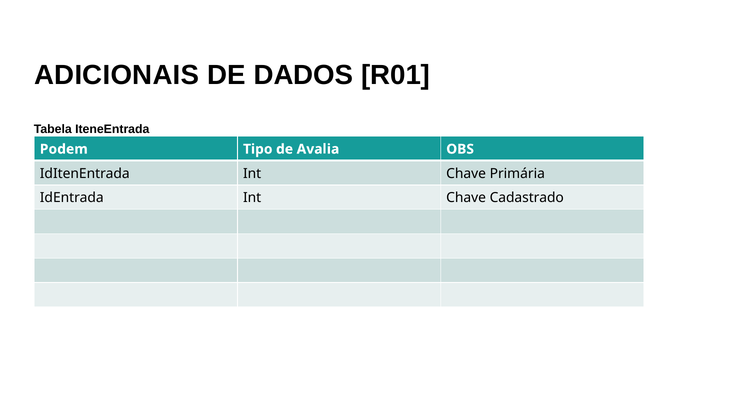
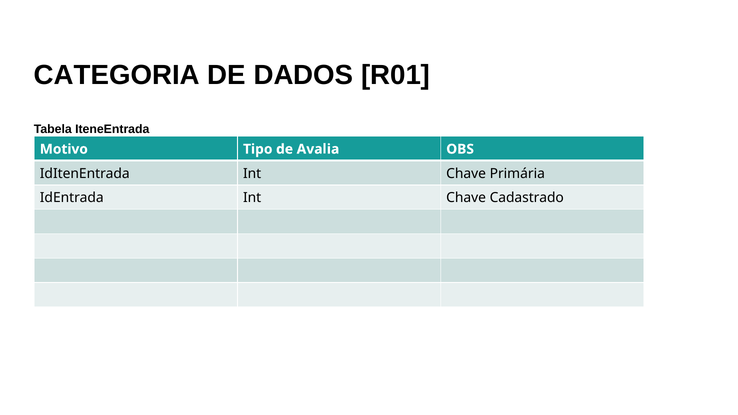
ADICIONAIS: ADICIONAIS -> CATEGORIA
Podem: Podem -> Motivo
